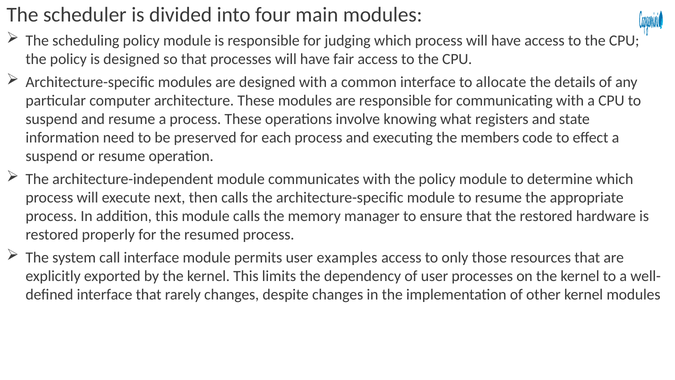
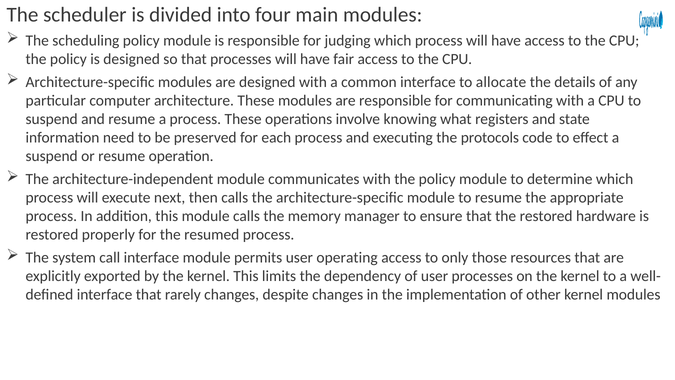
members: members -> protocols
examples: examples -> operating
